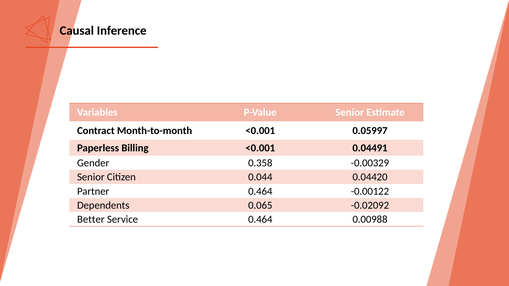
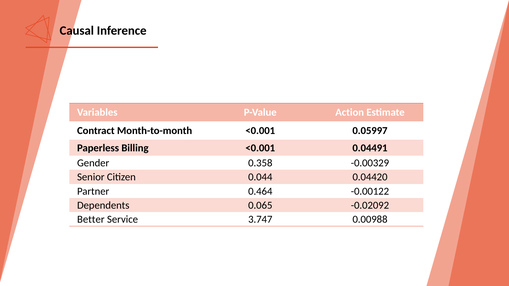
P-Value Senior: Senior -> Action
Service 0.464: 0.464 -> 3.747
